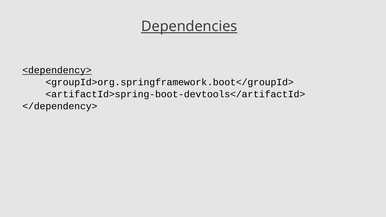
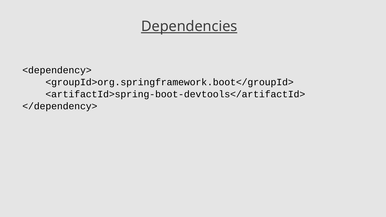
<dependency> underline: present -> none
